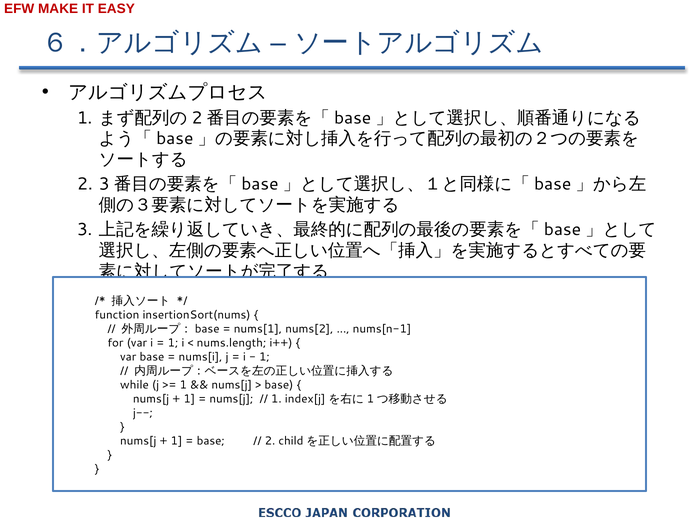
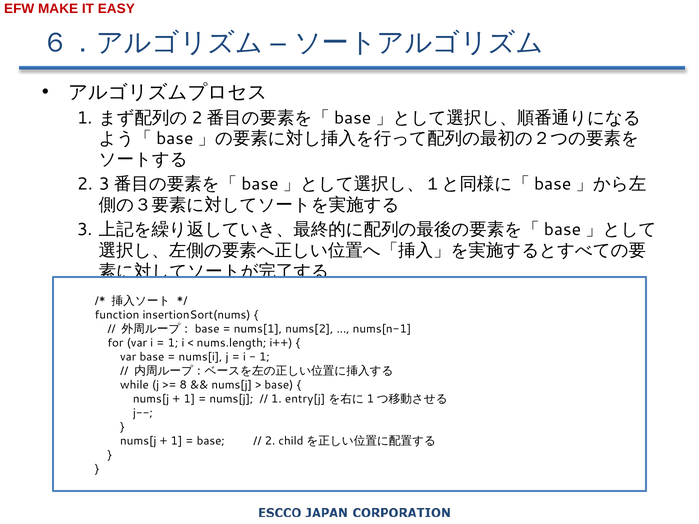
1 at (183, 385): 1 -> 8
index[j: index[j -> entry[j
